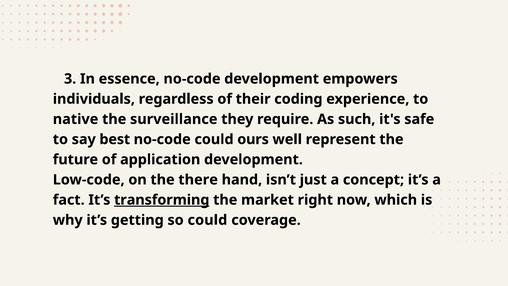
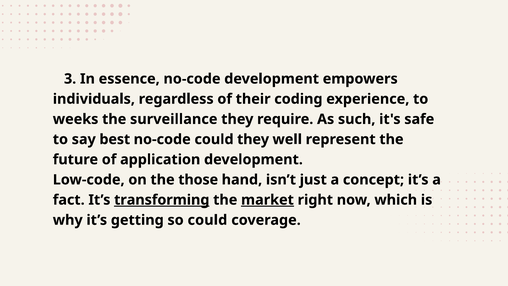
native: native -> weeks
could ours: ours -> they
there: there -> those
market underline: none -> present
